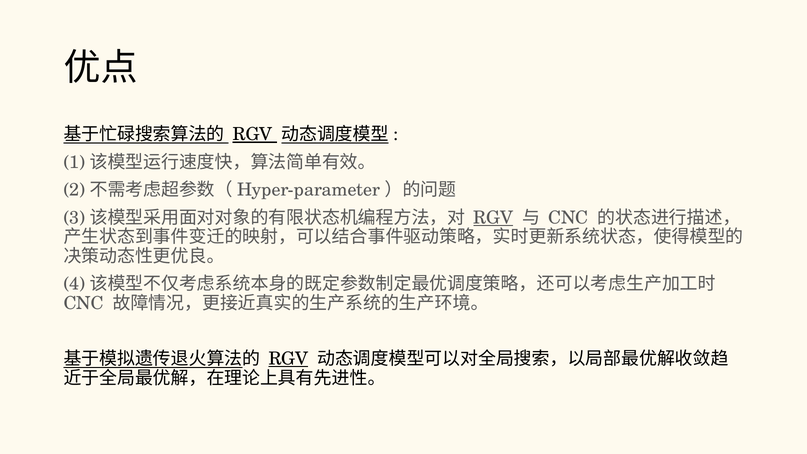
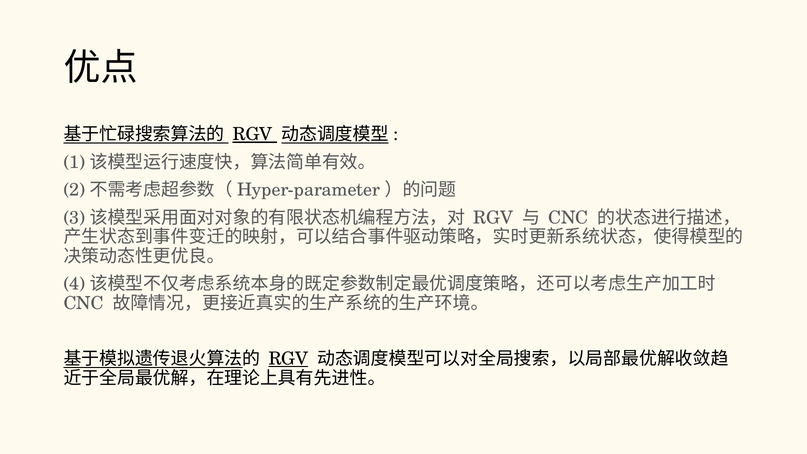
RGV at (493, 218) underline: present -> none
